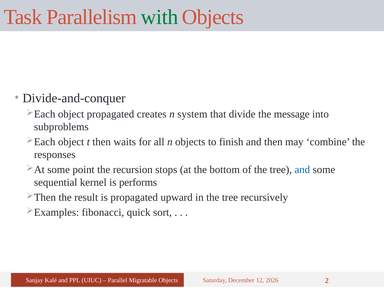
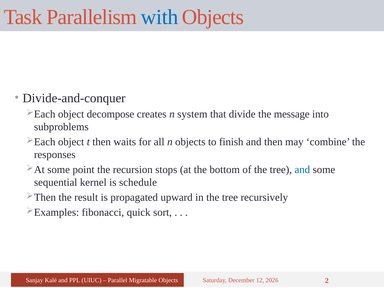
with colour: green -> blue
object propagated: propagated -> decompose
performs: performs -> schedule
